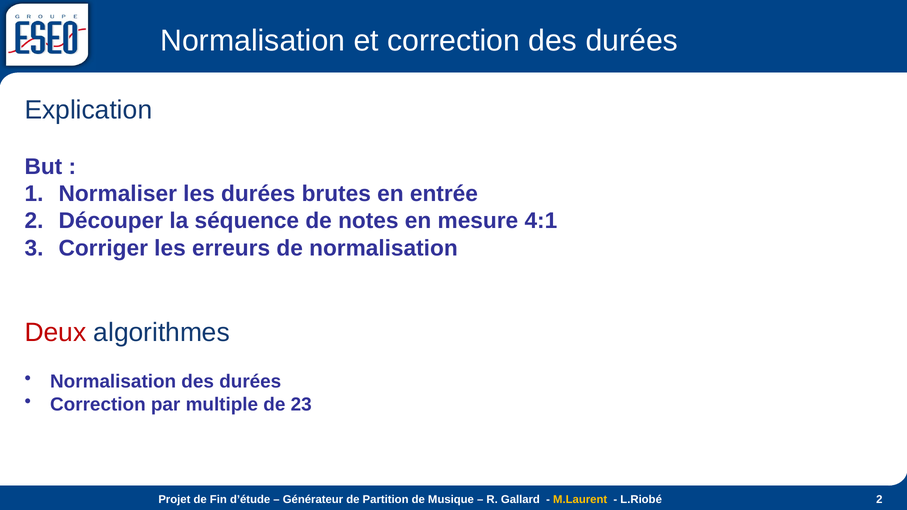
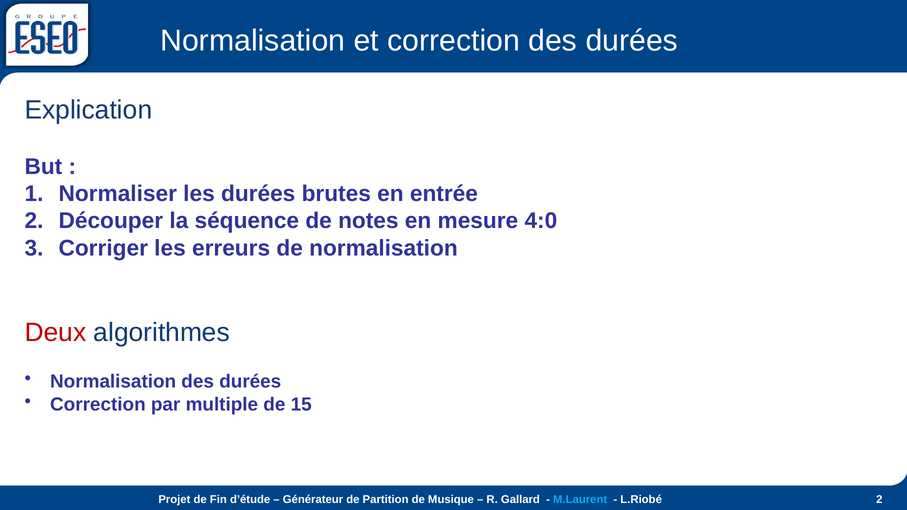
4:1: 4:1 -> 4:0
23: 23 -> 15
M.Laurent colour: yellow -> light blue
